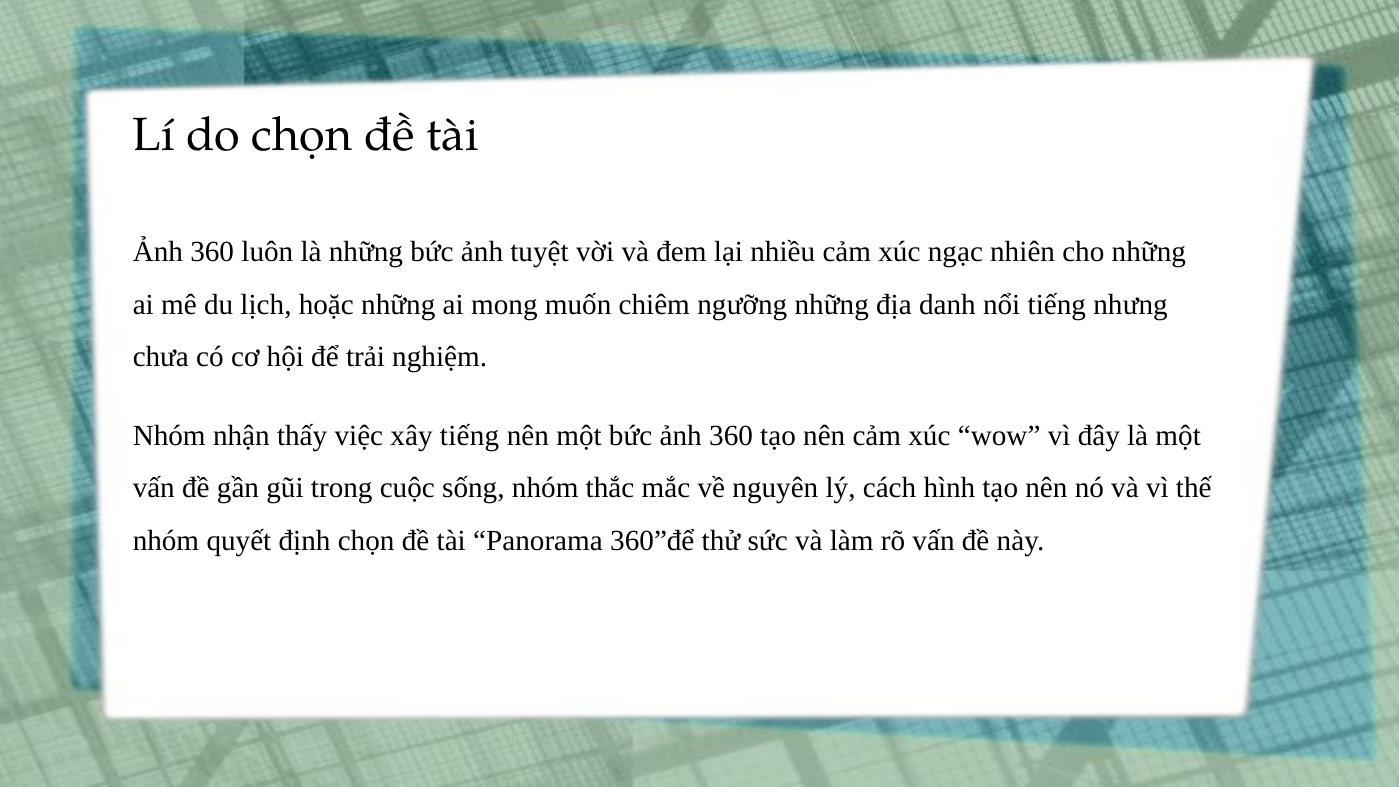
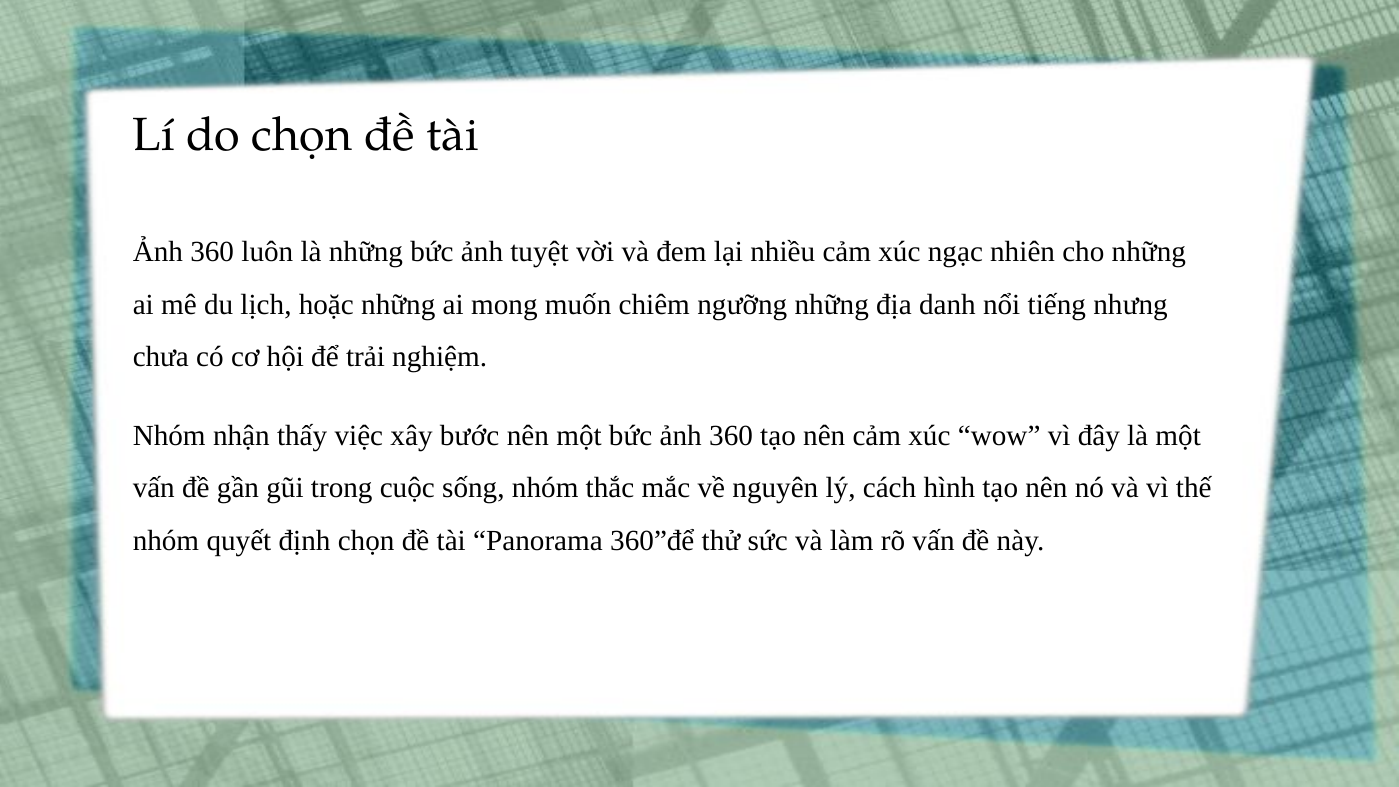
xây tiếng: tiếng -> bước
